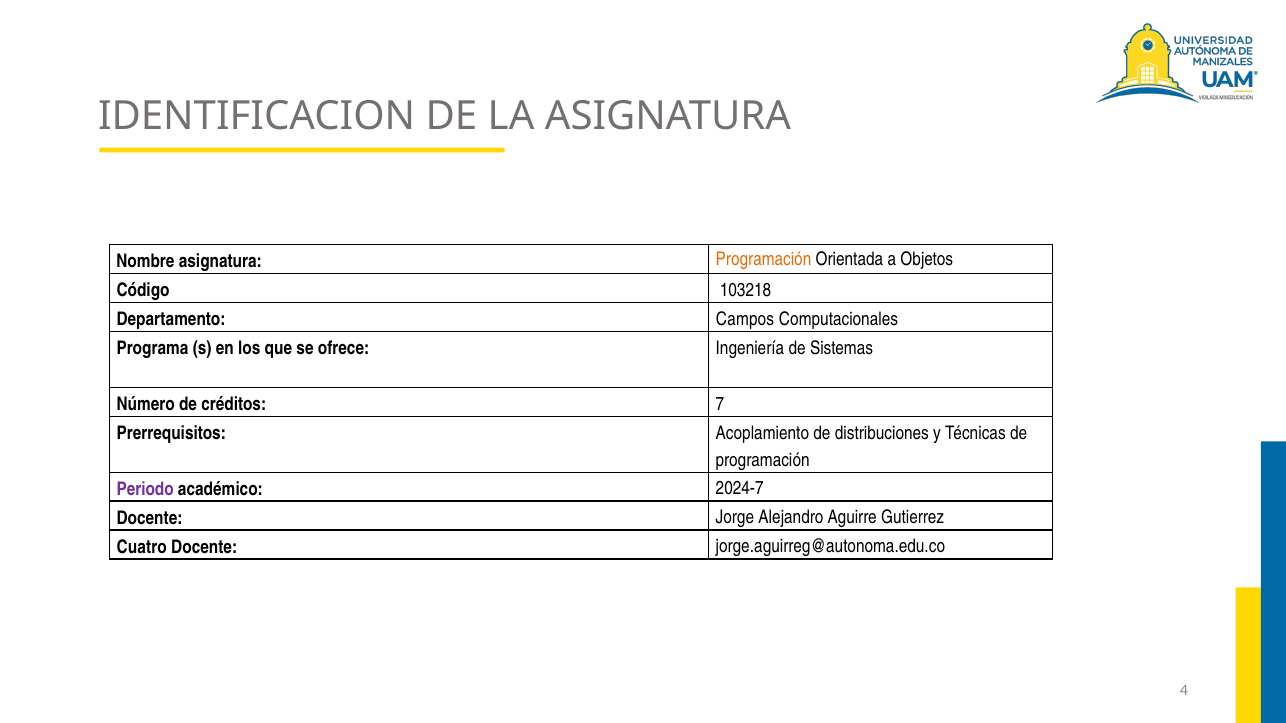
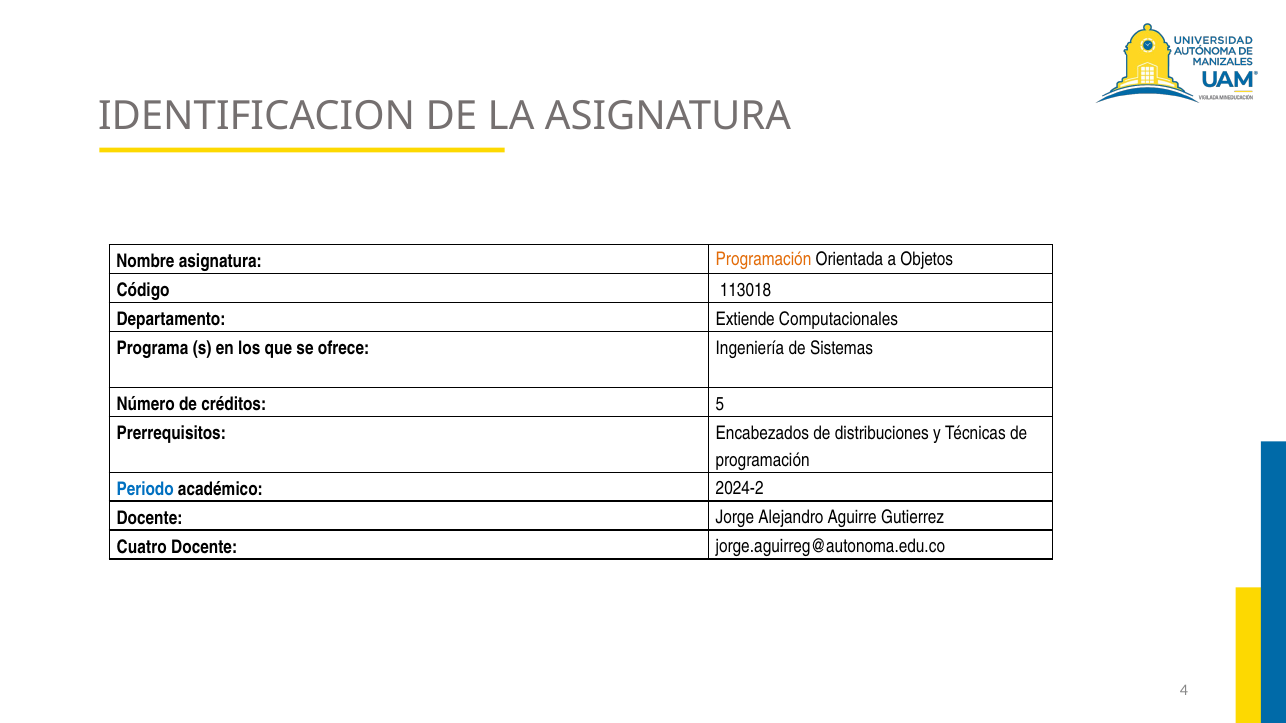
103218: 103218 -> 113018
Campos: Campos -> Extiende
7: 7 -> 5
Acoplamiento: Acoplamiento -> Encabezados
Periodo colour: purple -> blue
2024-7: 2024-7 -> 2024-2
